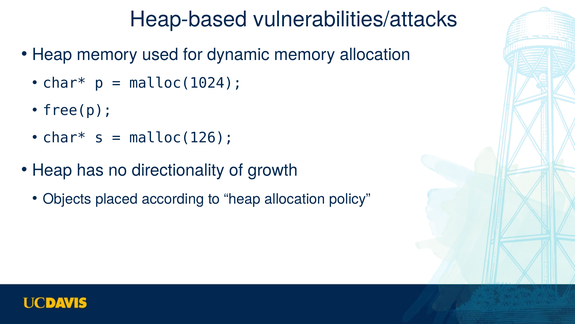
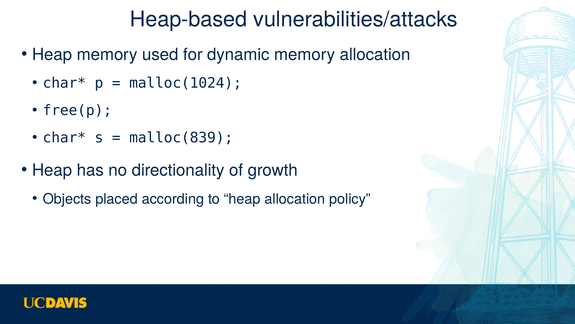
malloc(126: malloc(126 -> malloc(839
